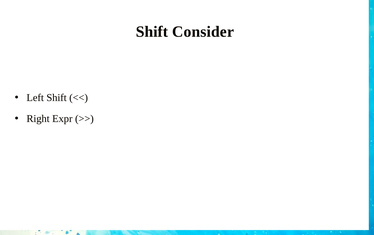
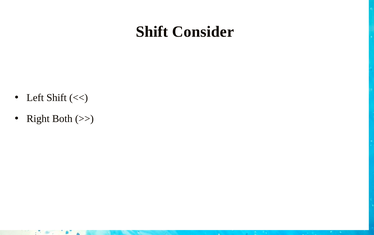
Expr: Expr -> Both
